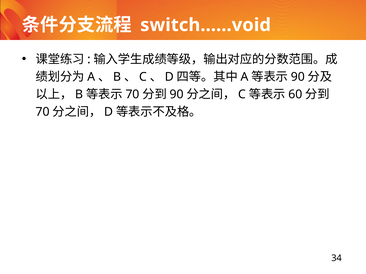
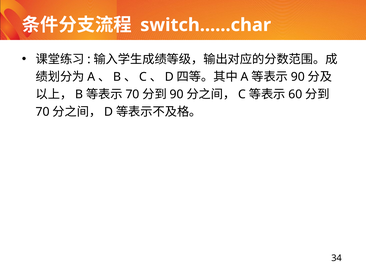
switch......void: switch......void -> switch......char
